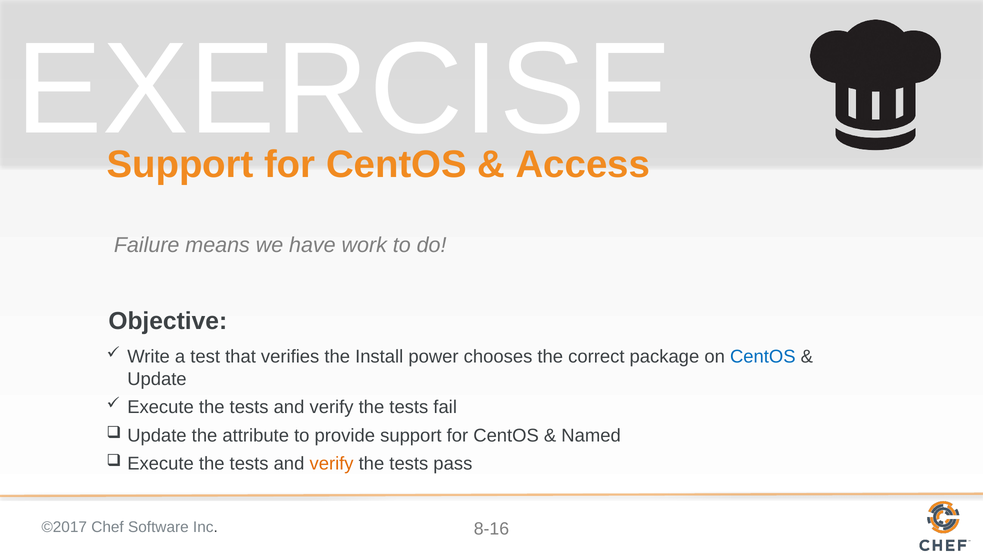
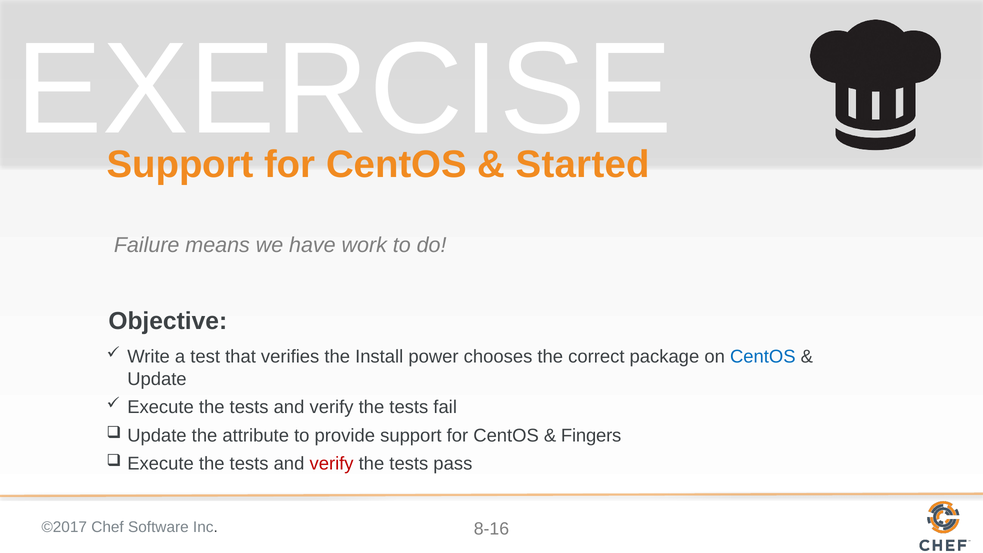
Access: Access -> Started
Named: Named -> Fingers
verify at (332, 464) colour: orange -> red
